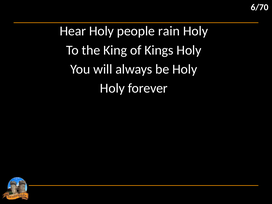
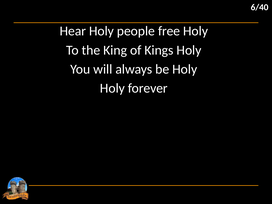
6/70: 6/70 -> 6/40
rain: rain -> free
